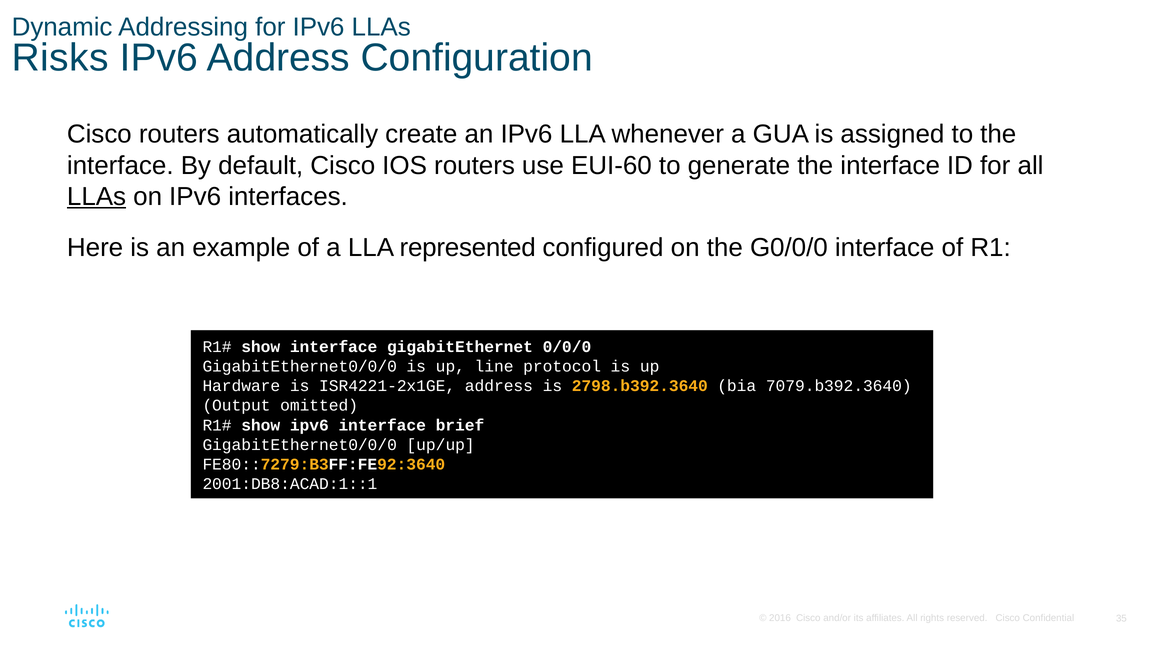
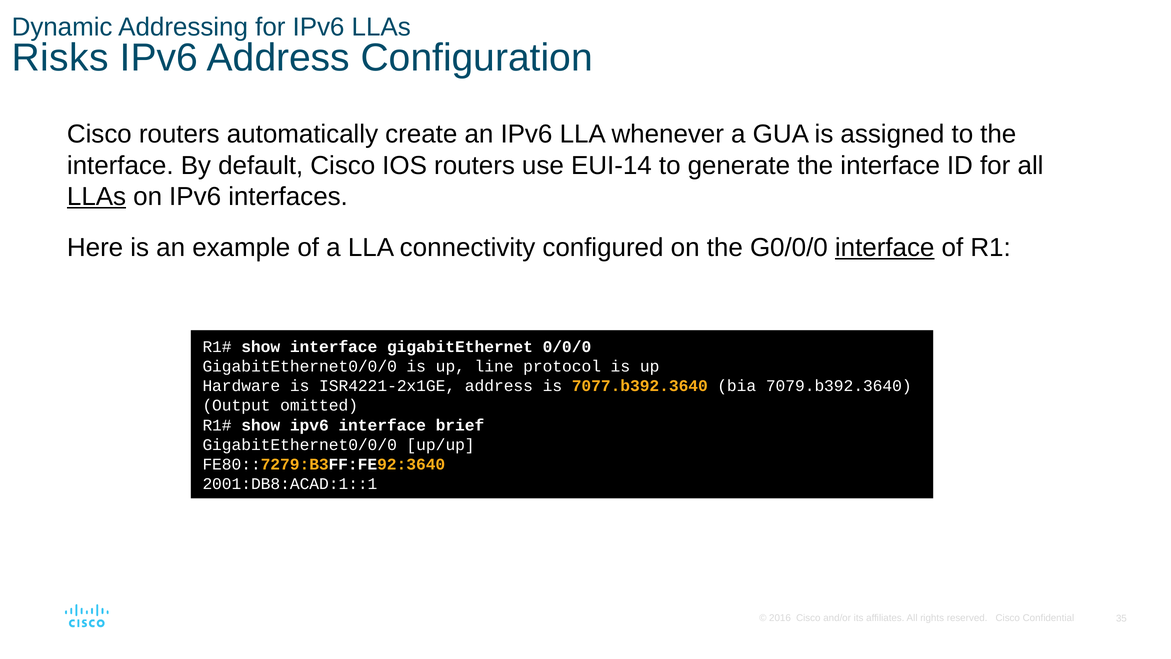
EUI-60: EUI-60 -> EUI-14
represented: represented -> connectivity
interface at (885, 247) underline: none -> present
2798.b392.3640: 2798.b392.3640 -> 7077.b392.3640
